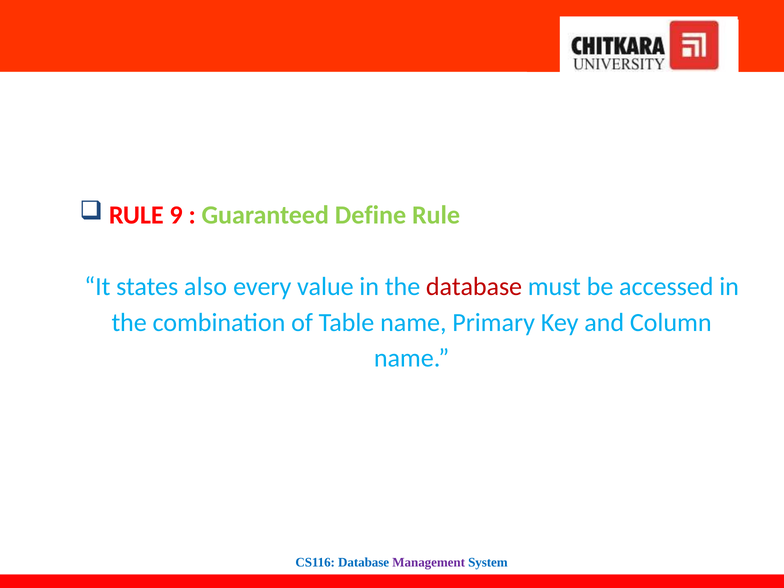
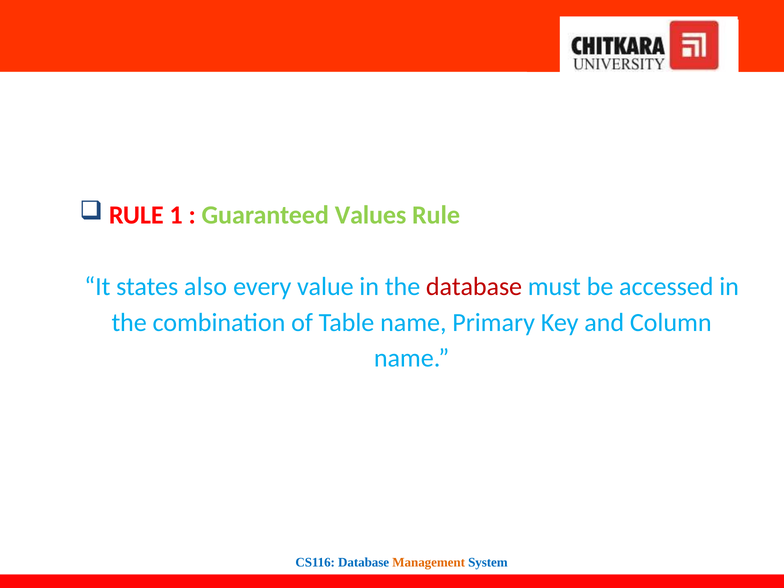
9: 9 -> 1
Define: Define -> Values
Management colour: purple -> orange
